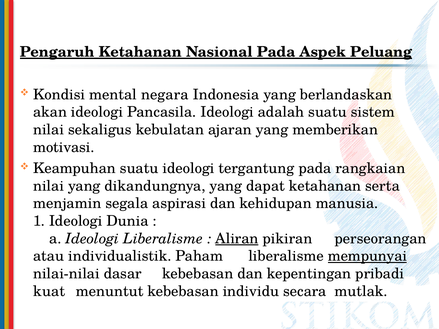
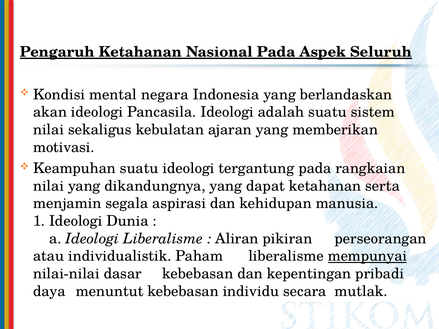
Peluang: Peluang -> Seluruh
Aliran underline: present -> none
kuat: kuat -> daya
